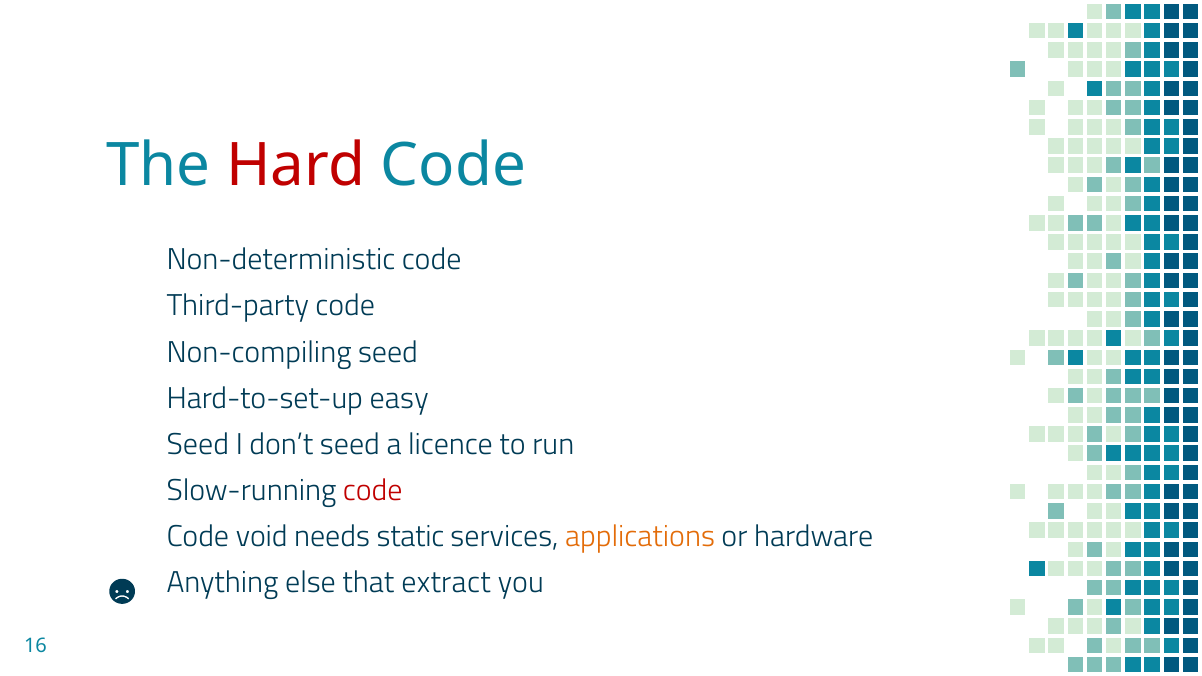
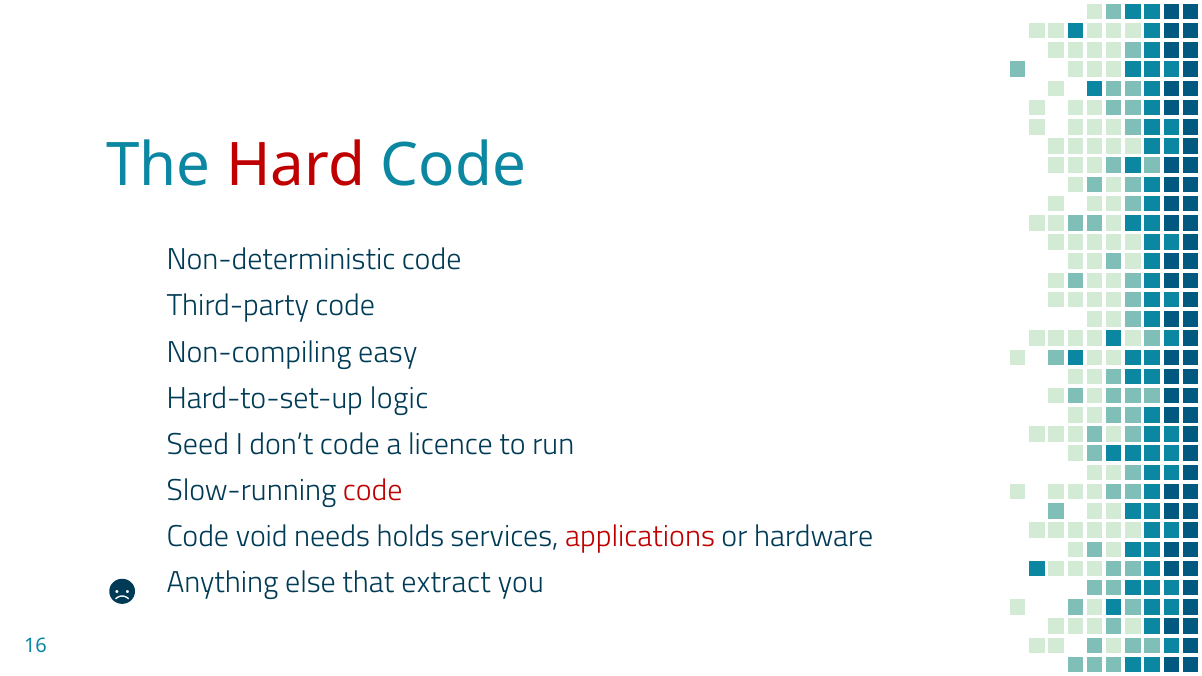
Non-compiling seed: seed -> easy
easy: easy -> logic
don’t seed: seed -> code
static: static -> holds
applications colour: orange -> red
